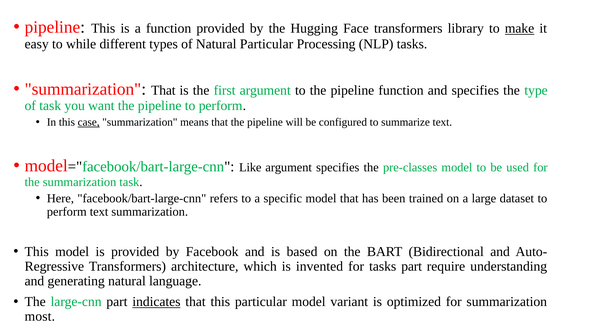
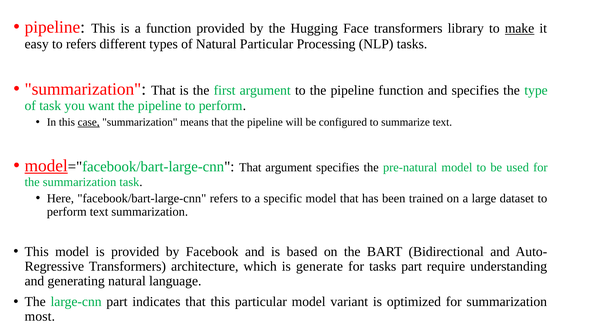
to while: while -> refers
model at (46, 166) underline: none -> present
Like at (250, 167): Like -> That
pre-classes: pre-classes -> pre-natural
invented: invented -> generate
indicates underline: present -> none
